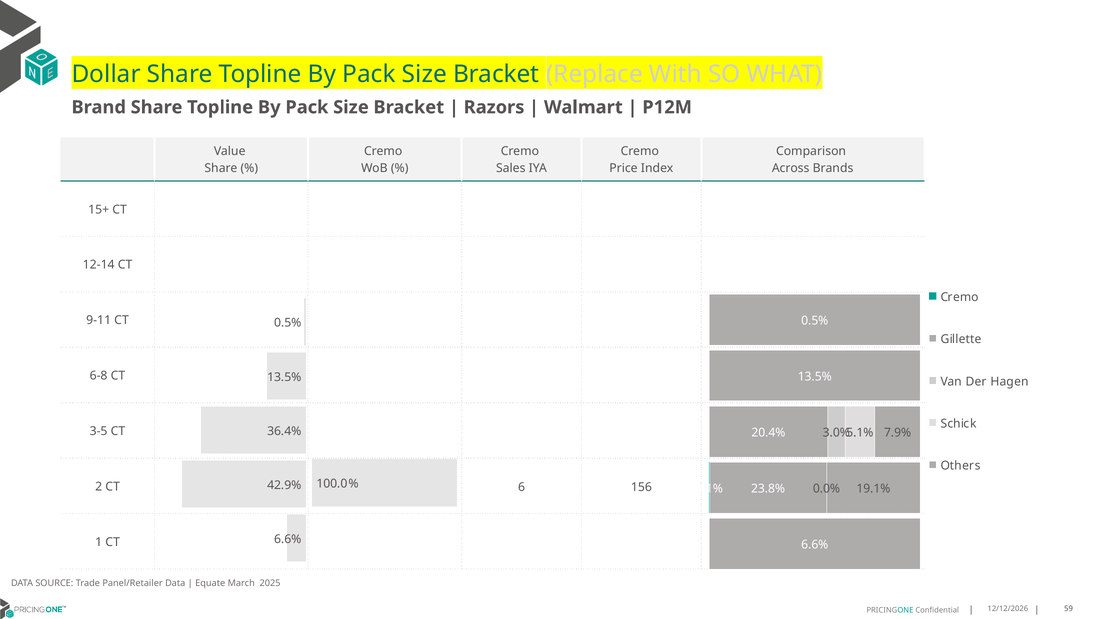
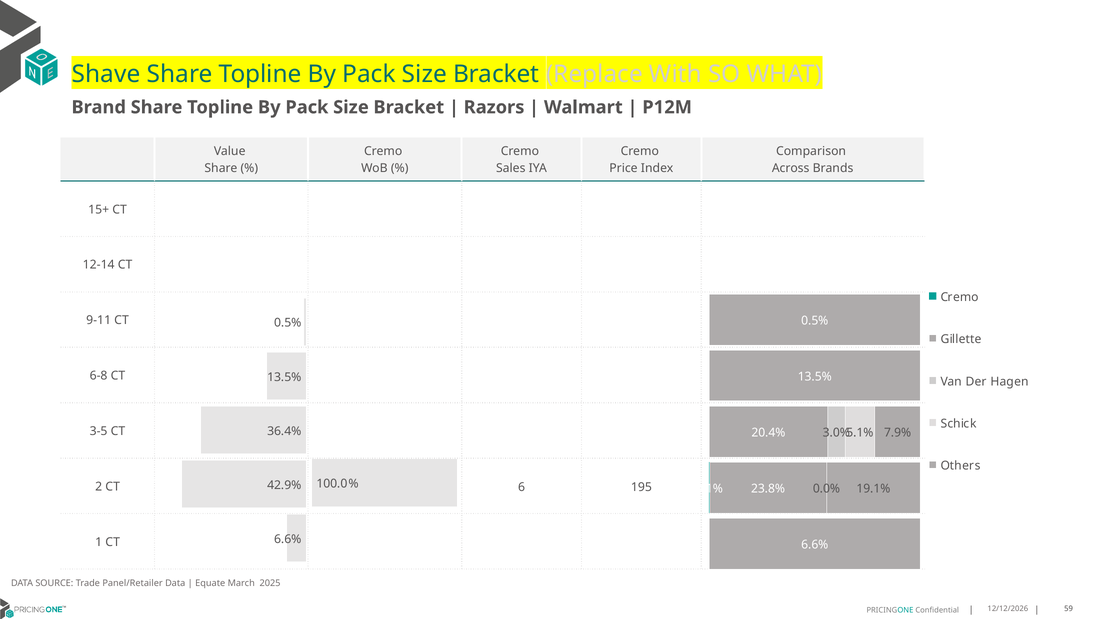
Dollar: Dollar -> Shave
156: 156 -> 195
